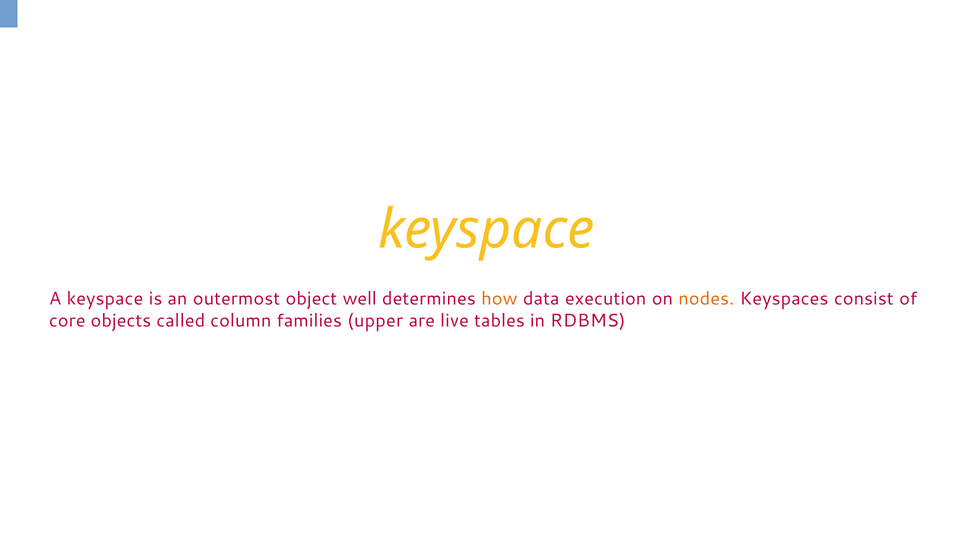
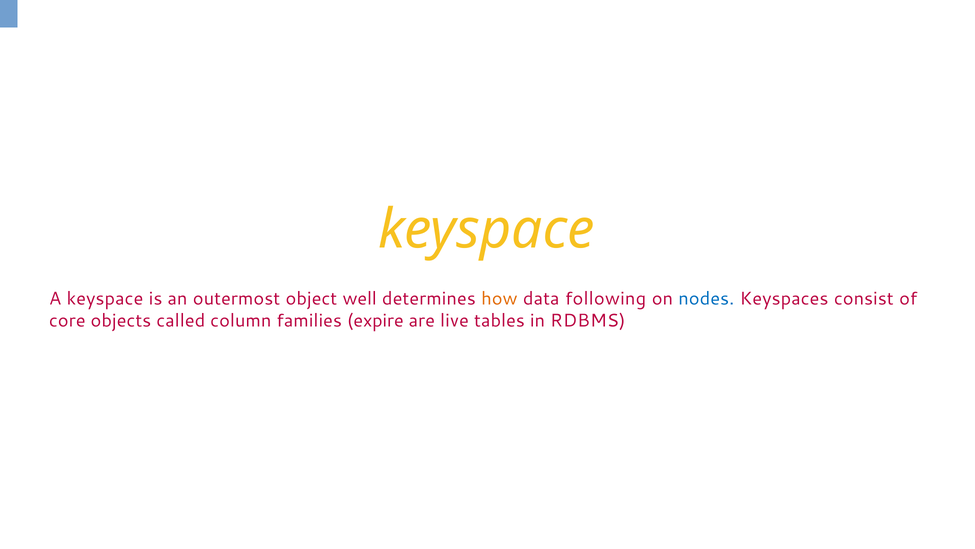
execution: execution -> following
nodes colour: orange -> blue
upper: upper -> expire
